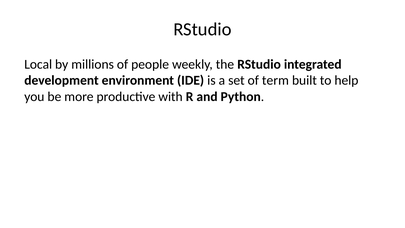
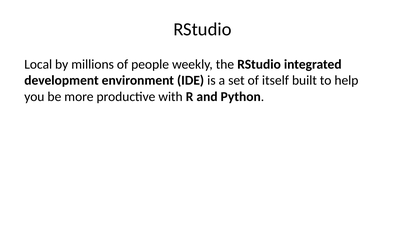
term: term -> itself
